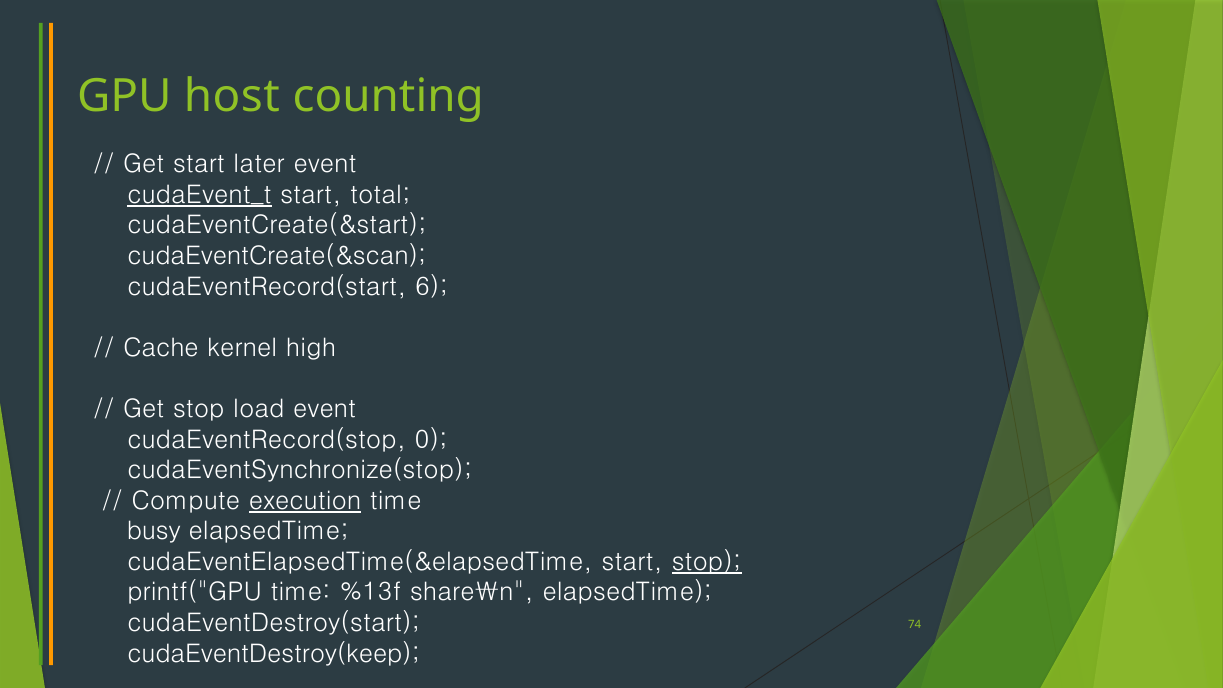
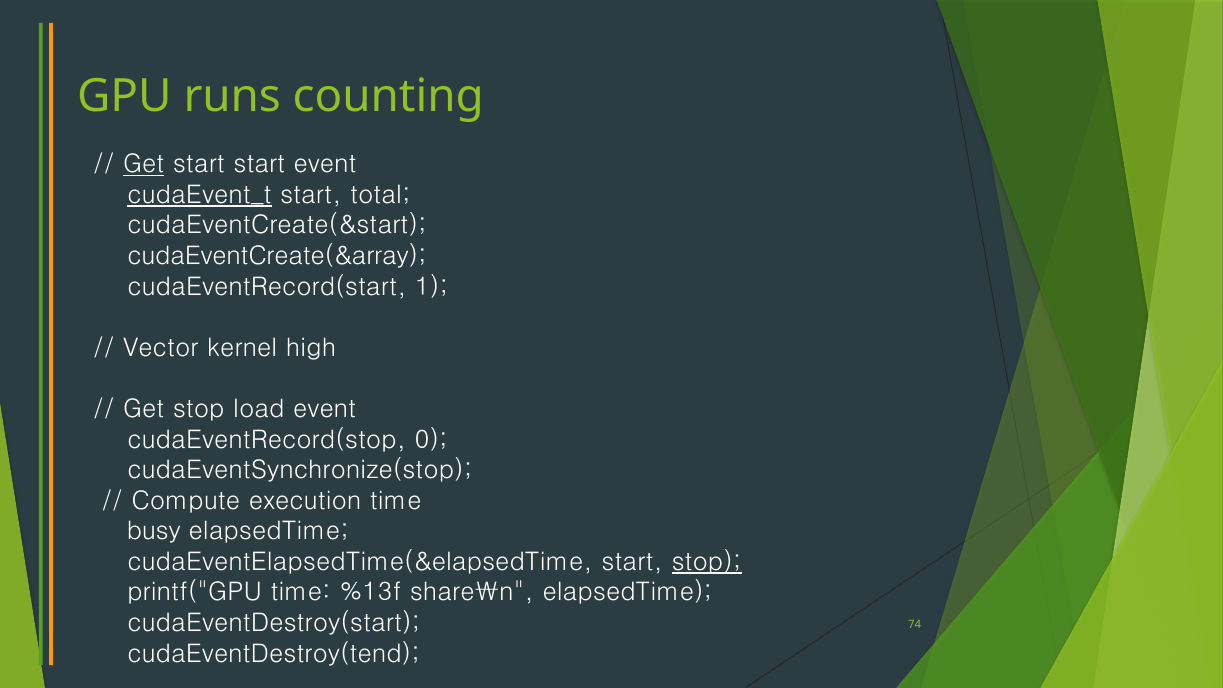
host: host -> runs
Get at (144, 164) underline: none -> present
start later: later -> start
cudaEventCreate(&scan: cudaEventCreate(&scan -> cudaEventCreate(&array
6: 6 -> 1
Cache: Cache -> Vector
execution underline: present -> none
cudaEventDestroy(keep: cudaEventDestroy(keep -> cudaEventDestroy(tend
